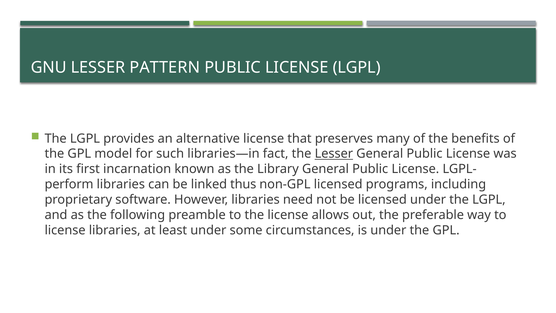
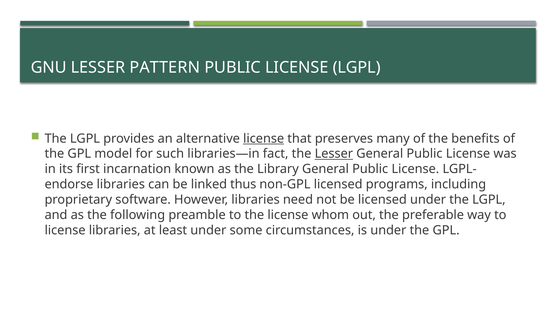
license at (264, 138) underline: none -> present
perform: perform -> endorse
allows: allows -> whom
